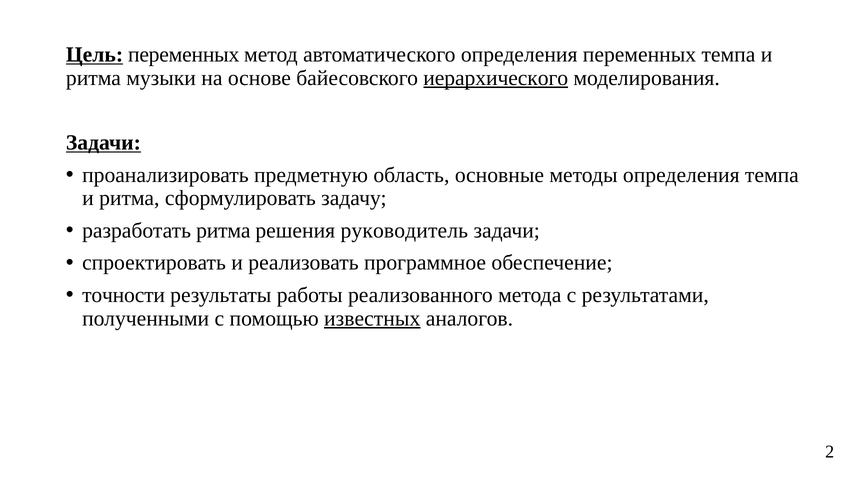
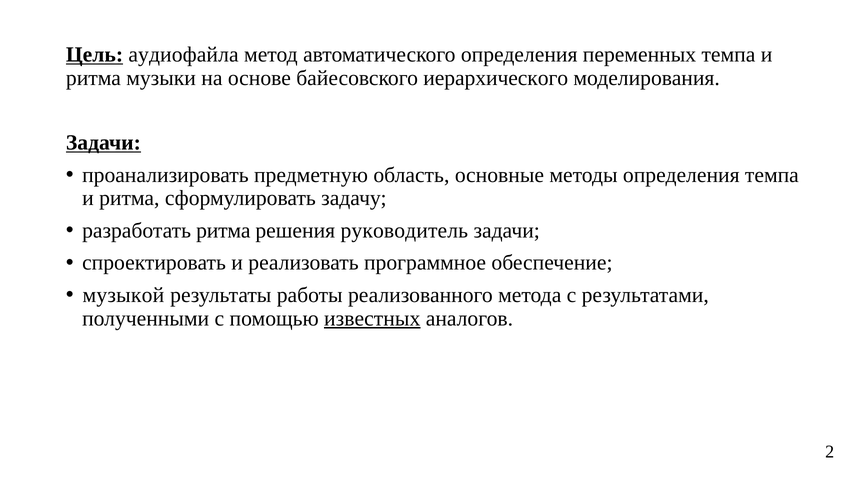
Цель переменных: переменных -> аудиофайла
иерархического underline: present -> none
точности: точности -> музыкой
